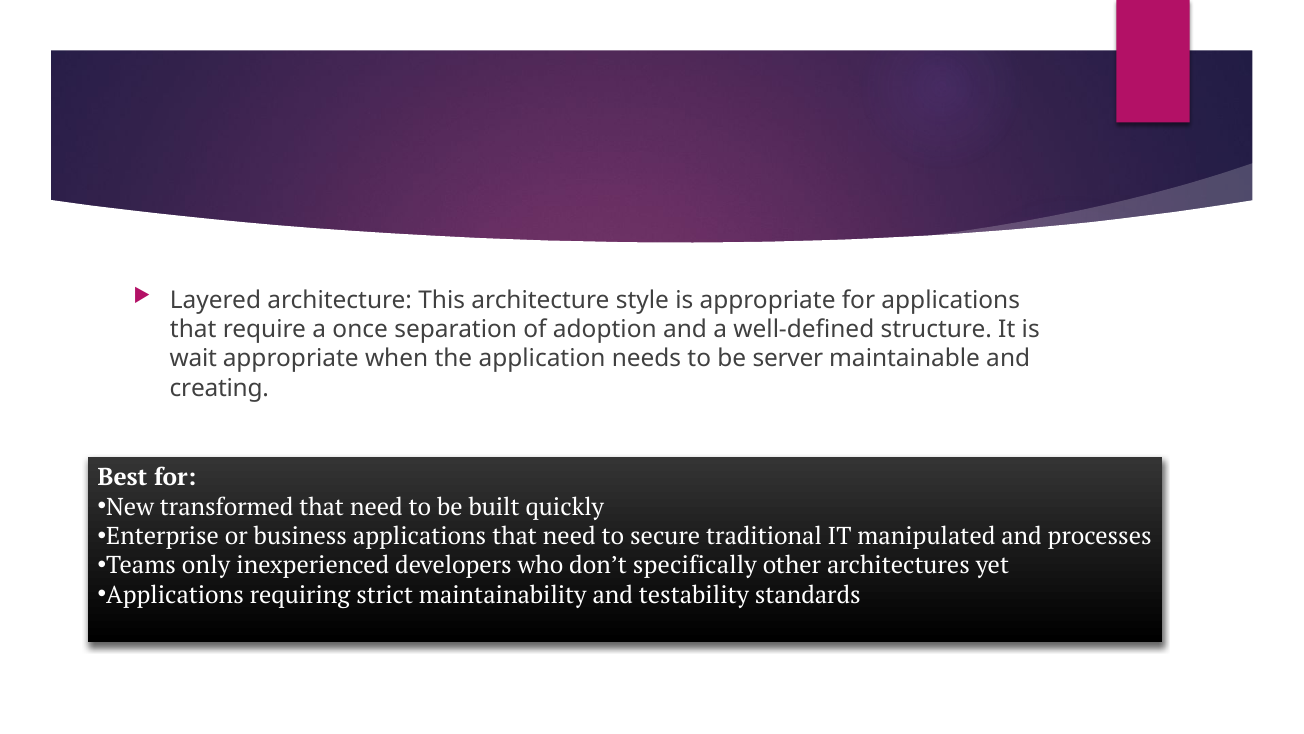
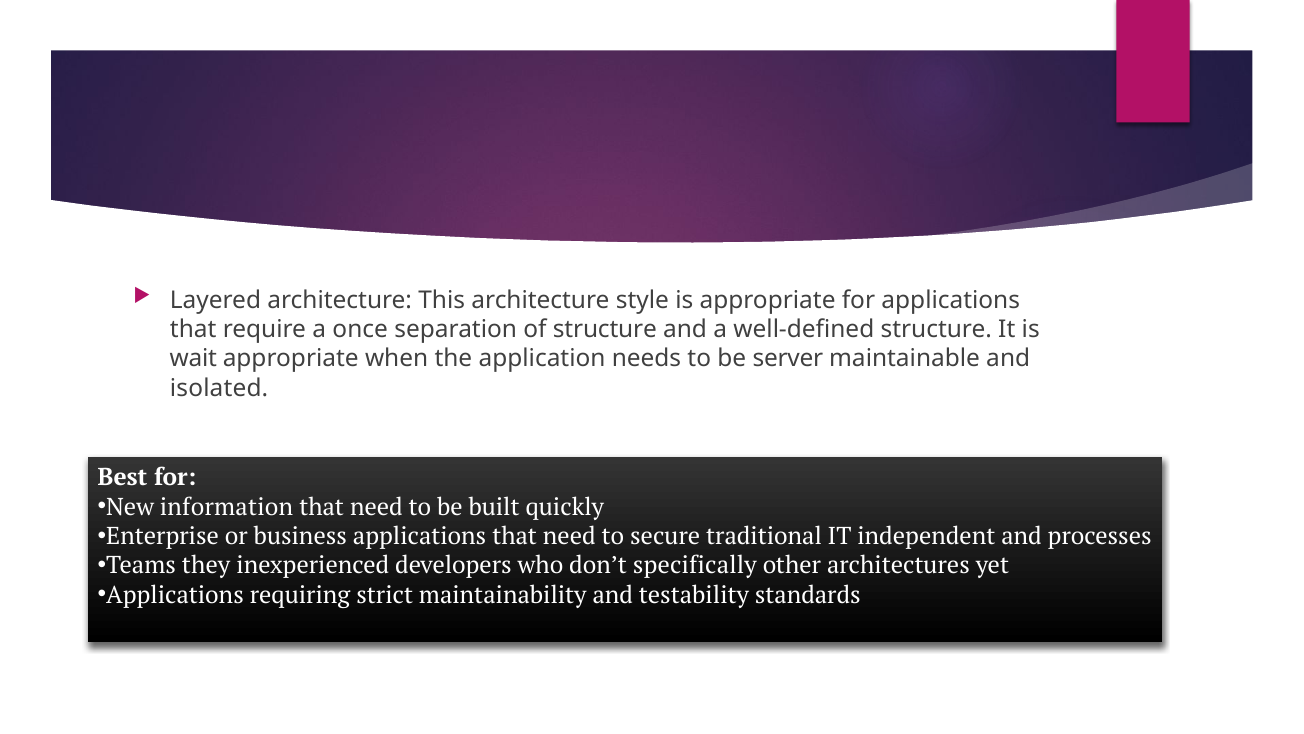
of adoption: adoption -> structure
creating: creating -> isolated
transformed: transformed -> information
manipulated: manipulated -> independent
only: only -> they
